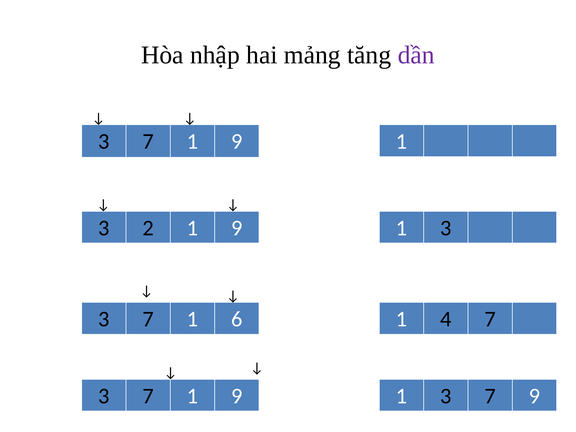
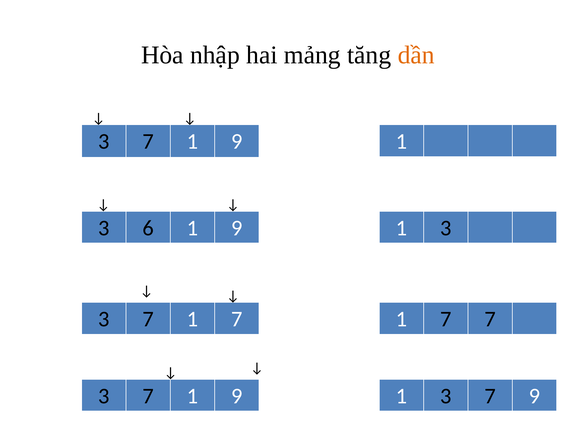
dần colour: purple -> orange
2: 2 -> 6
3 7 1 6: 6 -> 7
4 at (446, 319): 4 -> 7
